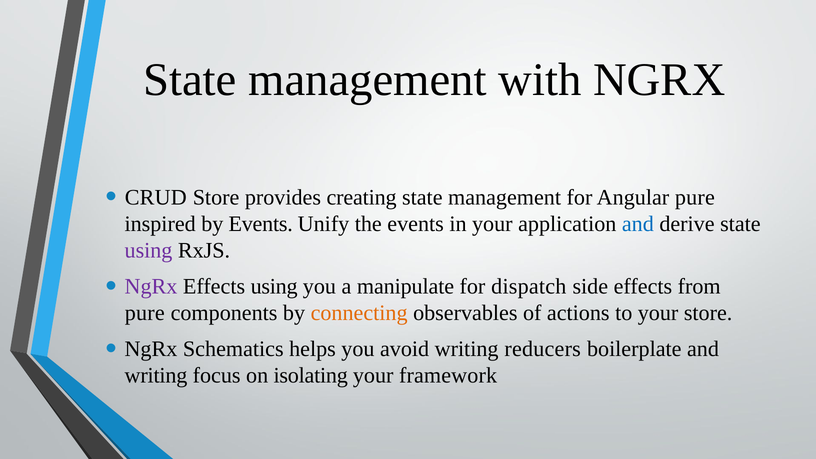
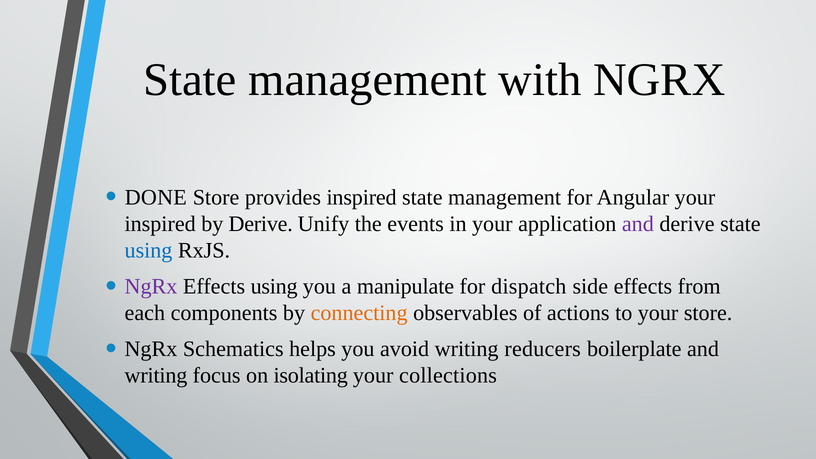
CRUD: CRUD -> DONE
provides creating: creating -> inspired
Angular pure: pure -> your
by Events: Events -> Derive
and at (638, 224) colour: blue -> purple
using at (149, 250) colour: purple -> blue
pure at (145, 313): pure -> each
framework: framework -> collections
